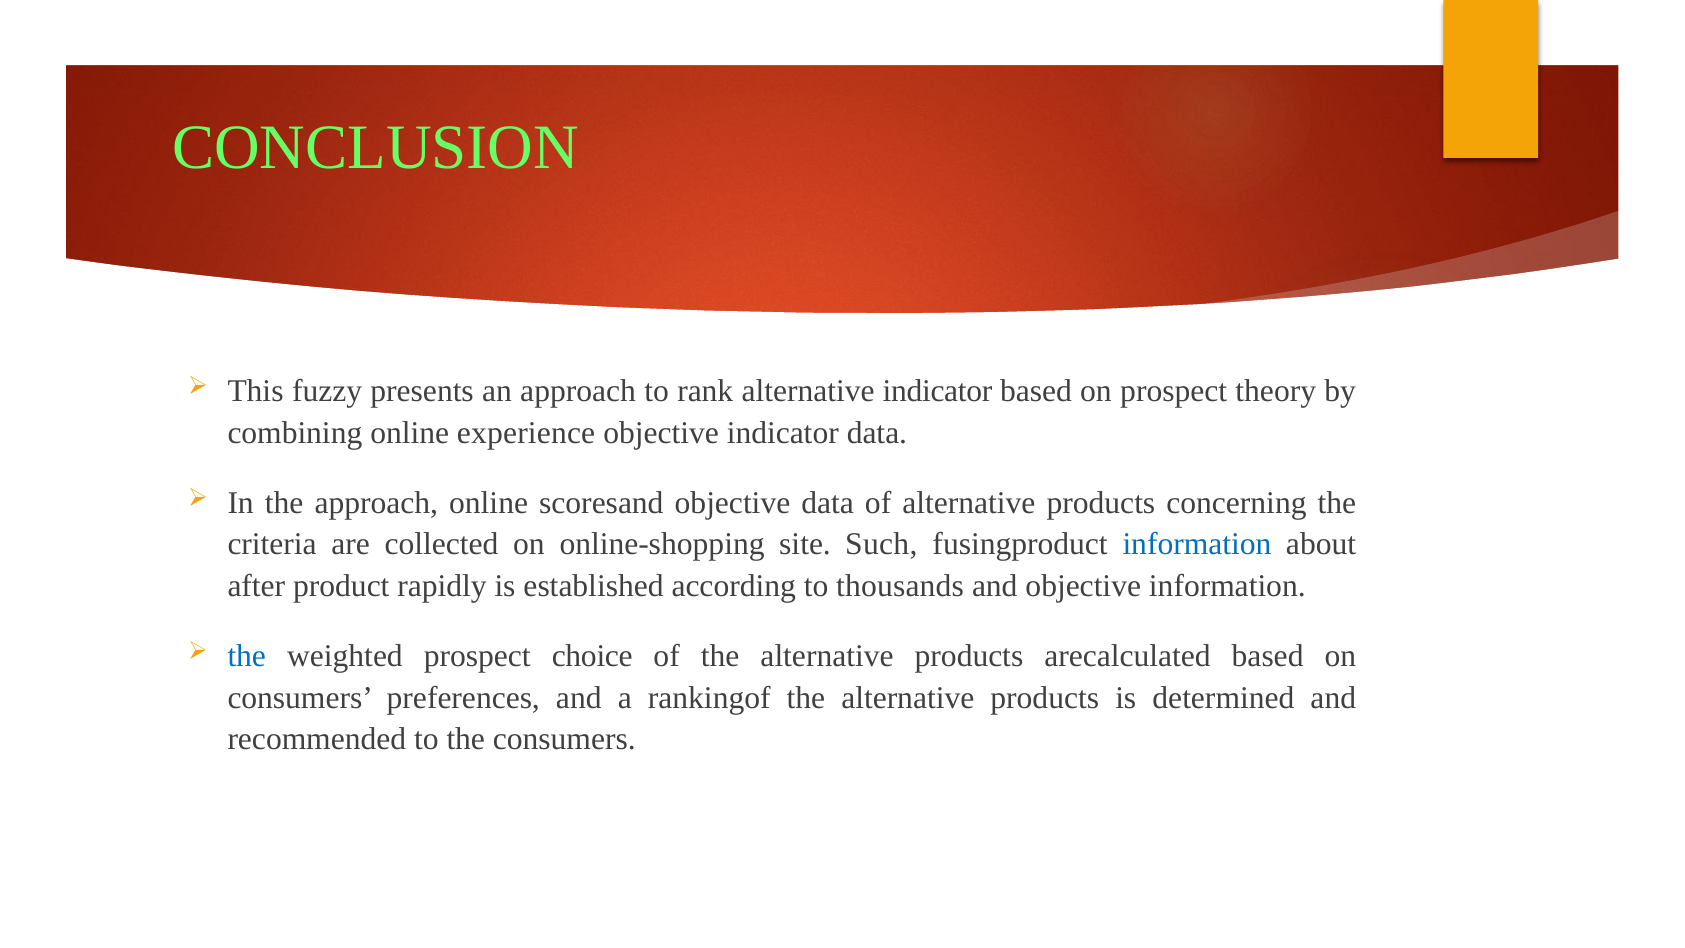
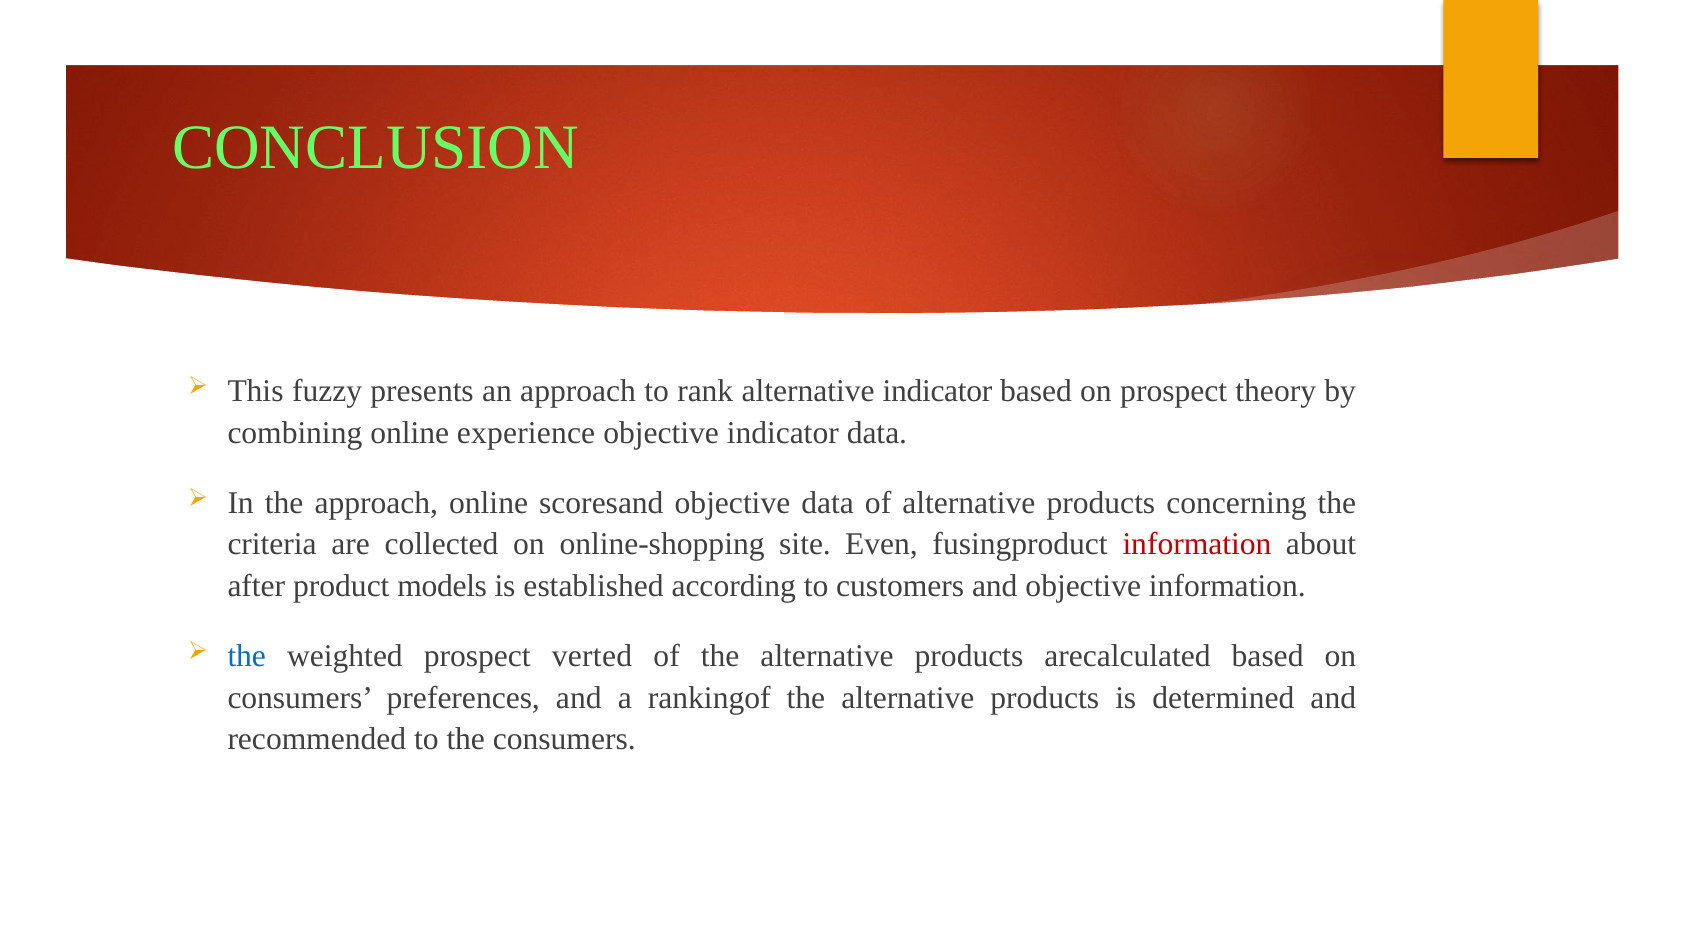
Such: Such -> Even
information at (1197, 544) colour: blue -> red
rapidly: rapidly -> models
thousands: thousands -> customers
choice: choice -> verted
